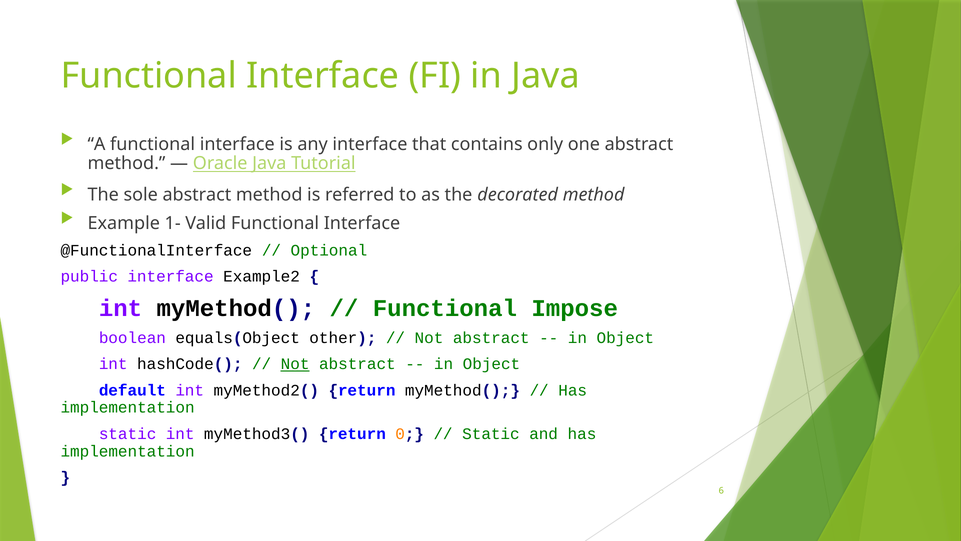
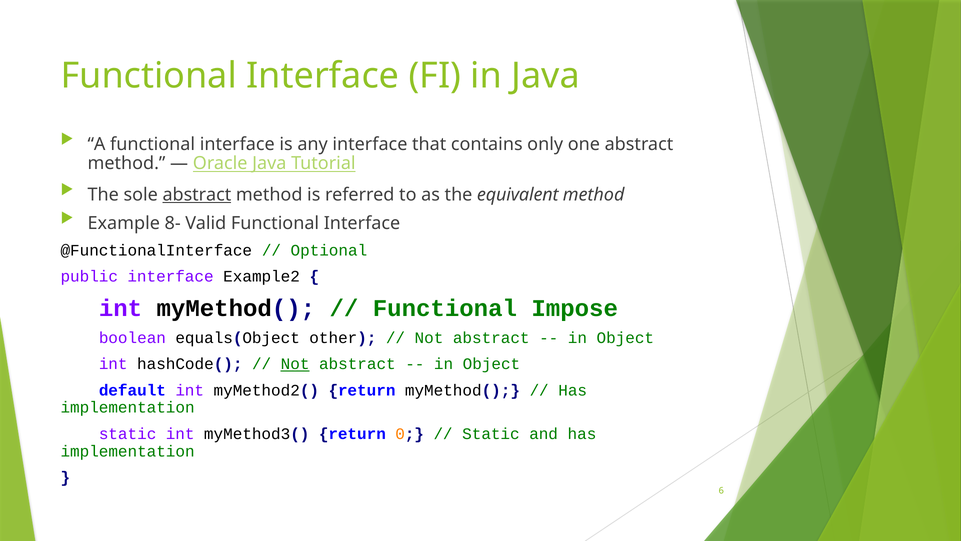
abstract at (197, 194) underline: none -> present
decorated: decorated -> equivalent
1-: 1- -> 8-
